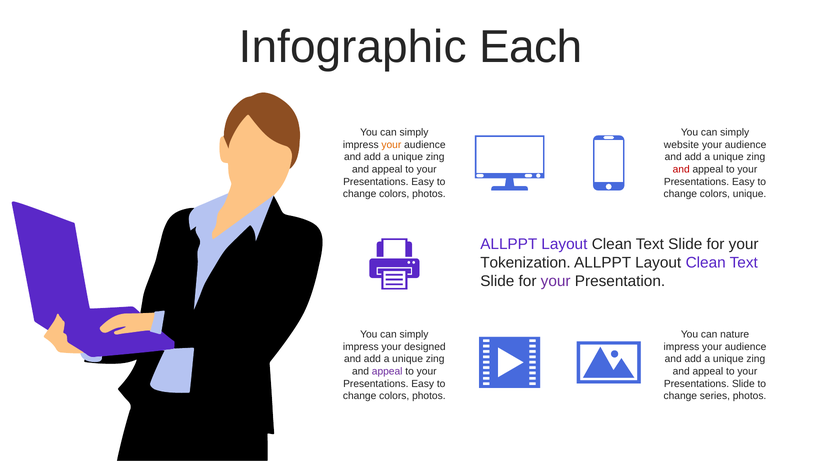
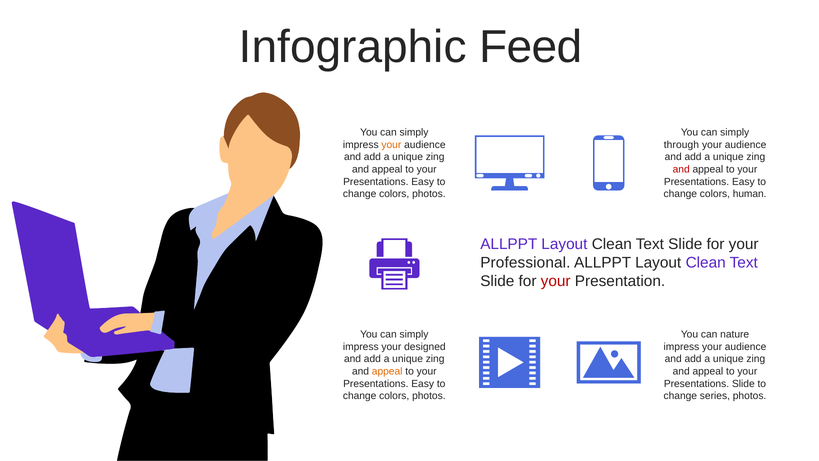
Each: Each -> Feed
website: website -> through
colors unique: unique -> human
Tokenization: Tokenization -> Professional
your at (556, 281) colour: purple -> red
appeal at (387, 371) colour: purple -> orange
